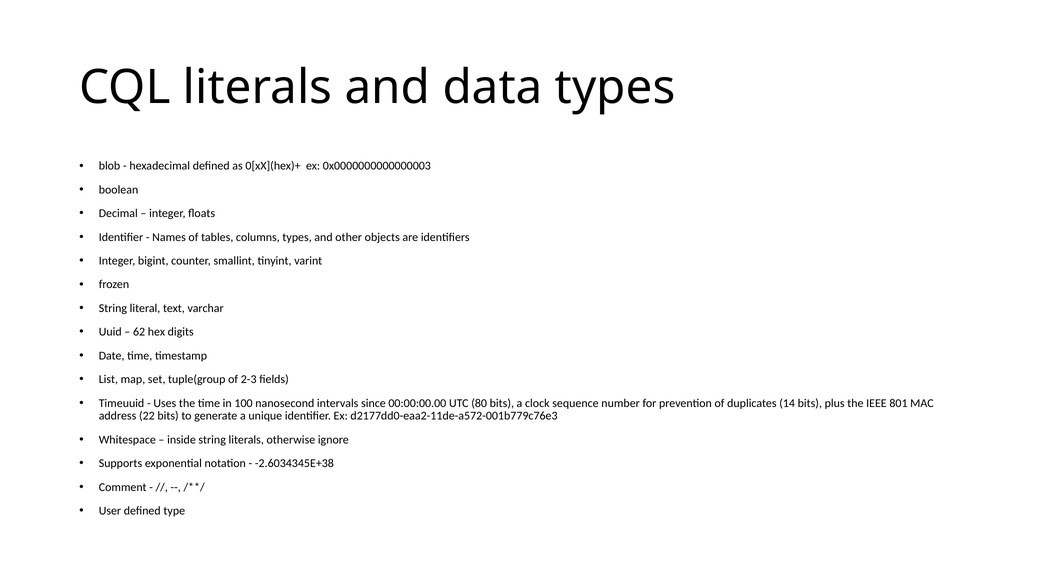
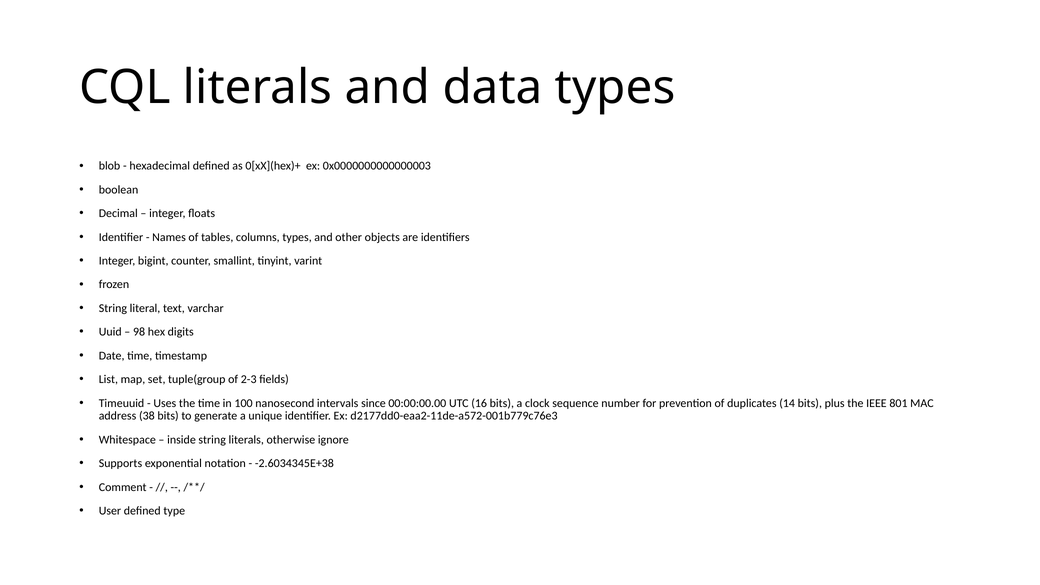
62: 62 -> 98
80: 80 -> 16
22: 22 -> 38
